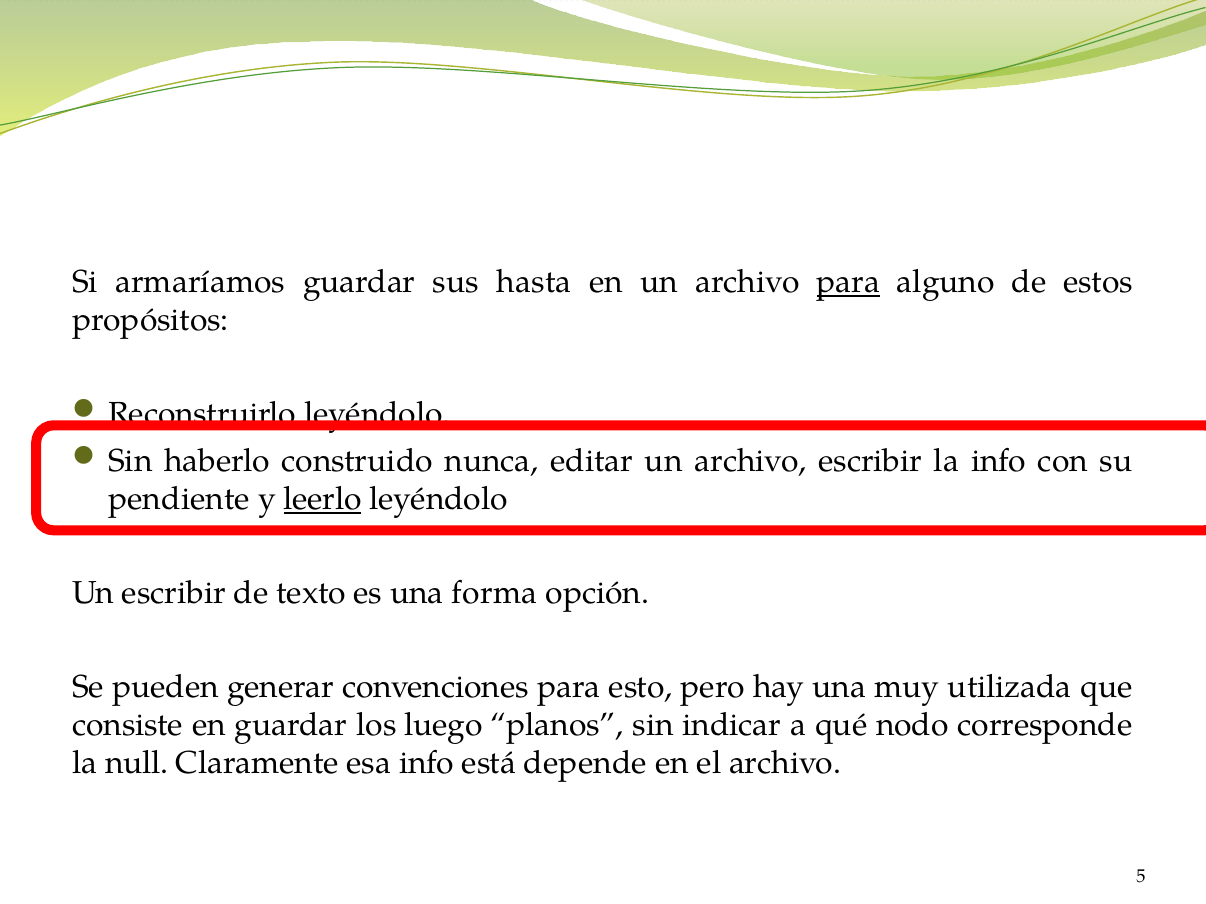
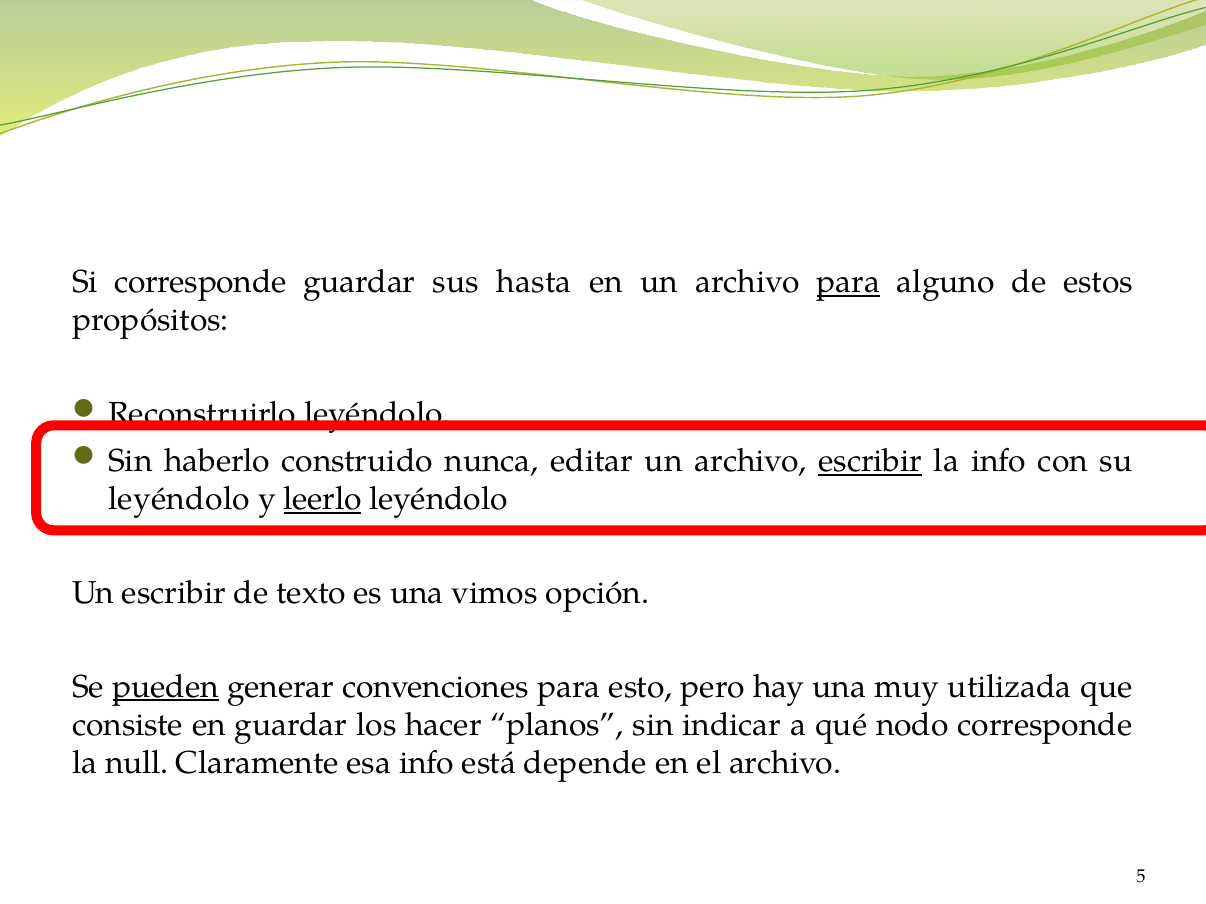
Si armaríamos: armaríamos -> corresponde
escribir at (870, 461) underline: none -> present
pendiente at (179, 499): pendiente -> leyéndolo
forma: forma -> vimos
pueden underline: none -> present
luego: luego -> hacer
